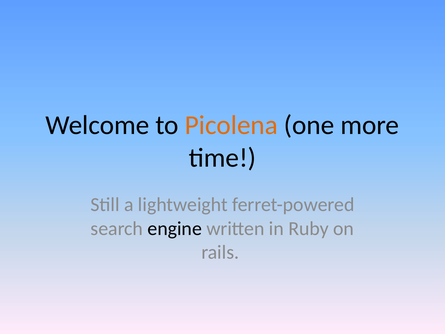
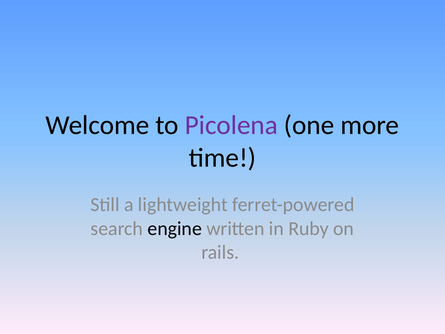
Picolena colour: orange -> purple
